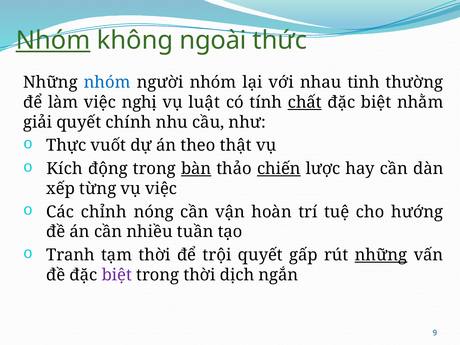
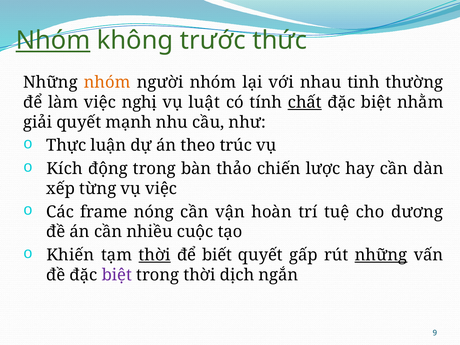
ngoài: ngoài -> trước
nhóm at (107, 82) colour: blue -> orange
chính: chính -> mạnh
vuốt: vuốt -> luận
thật: thật -> trúc
bàn underline: present -> none
chiến underline: present -> none
chỉnh: chỉnh -> frame
hướng: hướng -> dương
tuần: tuần -> cuộc
Tranh: Tranh -> Khiến
thời at (155, 255) underline: none -> present
trội: trội -> biết
